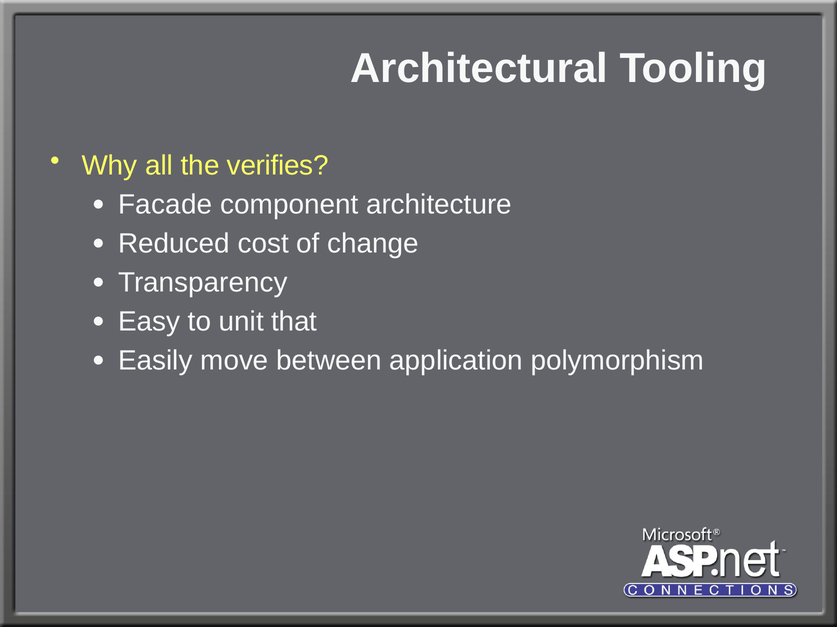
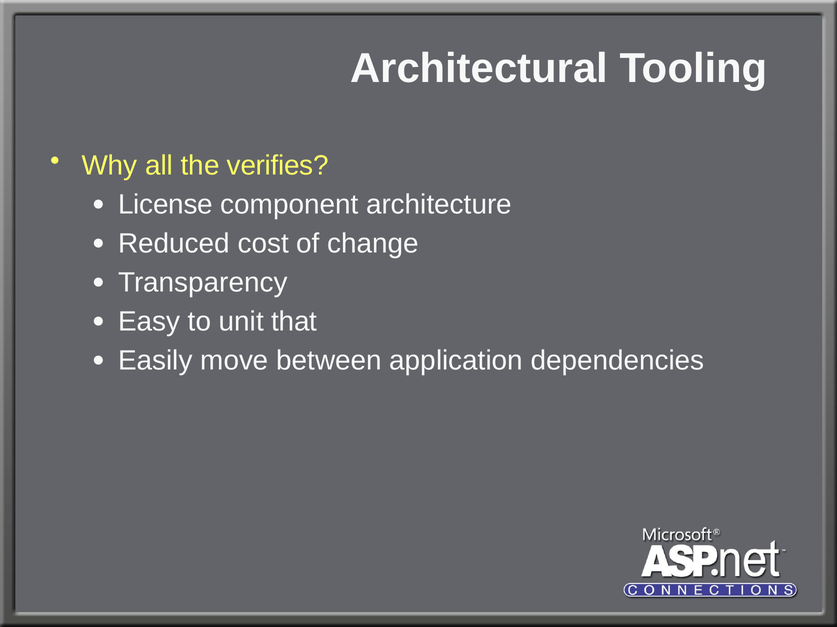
Facade: Facade -> License
polymorphism: polymorphism -> dependencies
